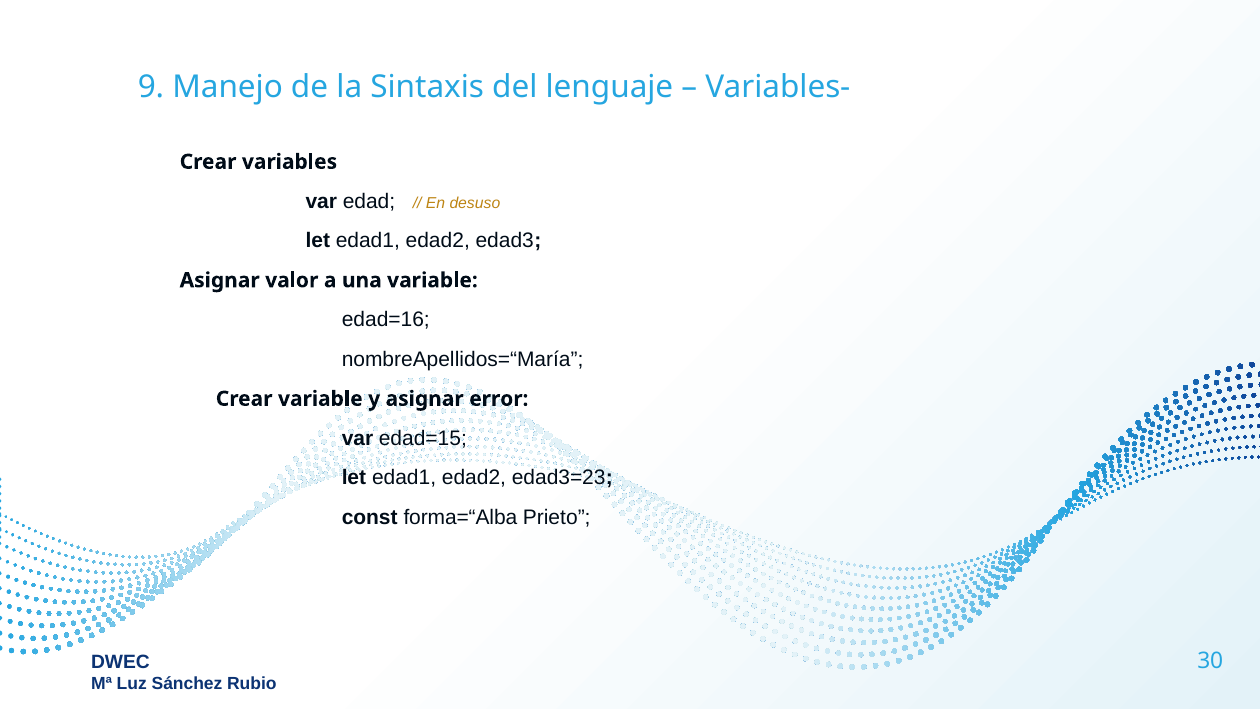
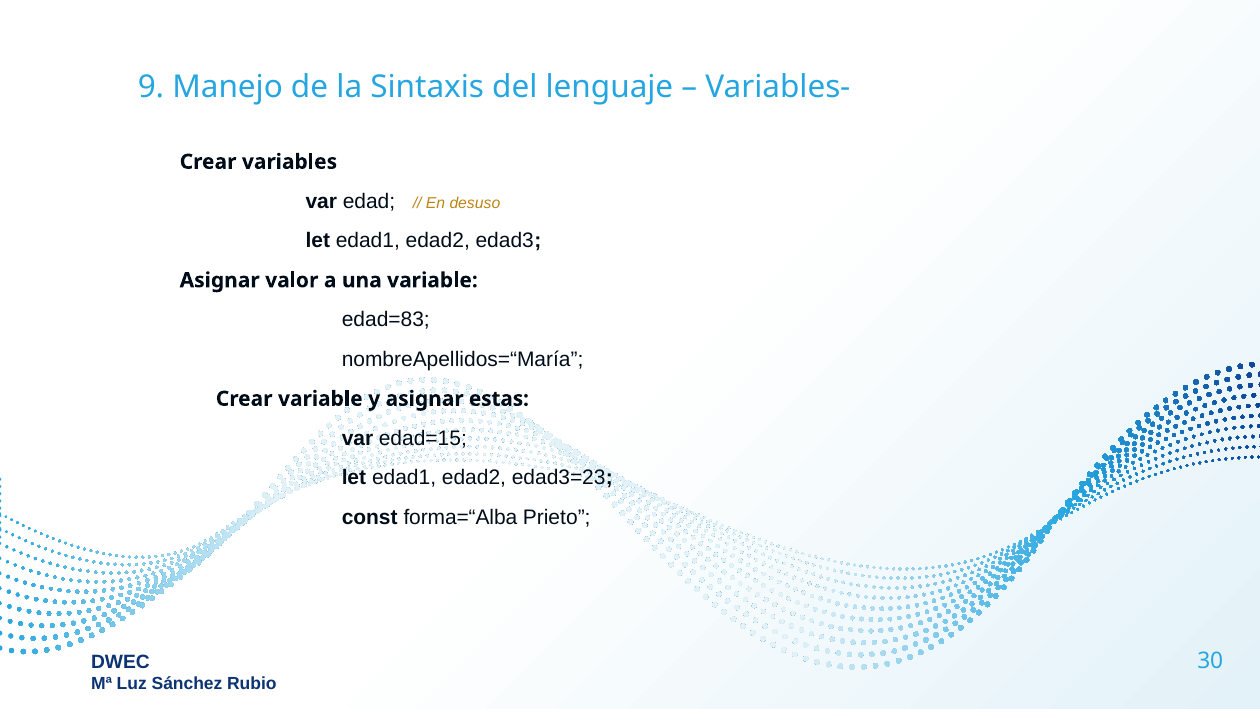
edad=16: edad=16 -> edad=83
error: error -> estas
